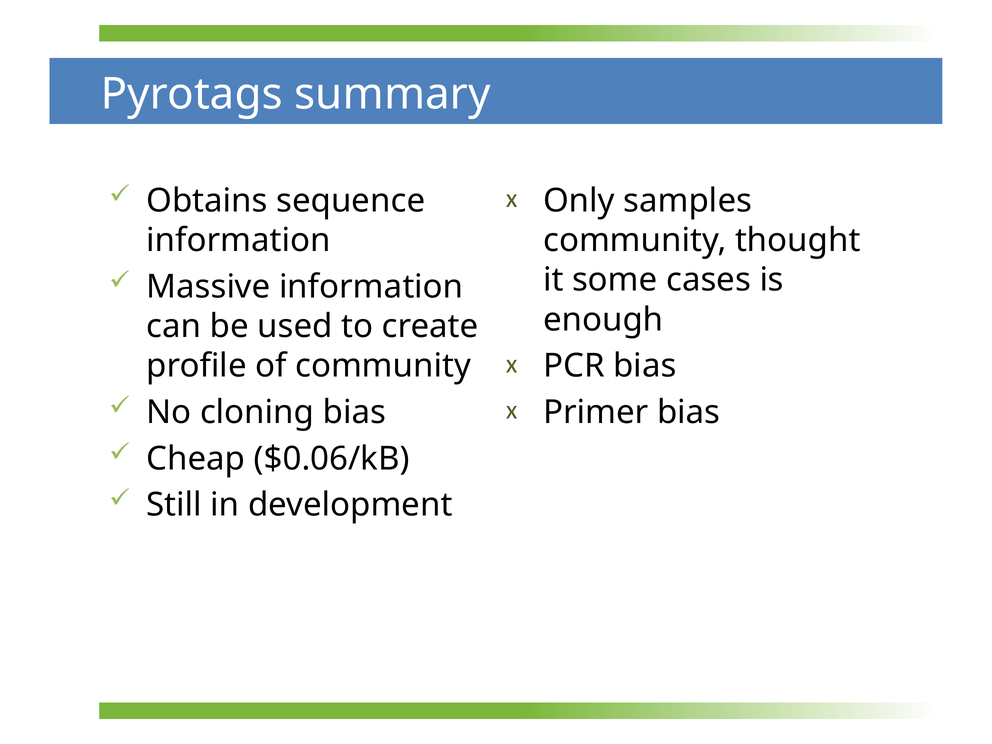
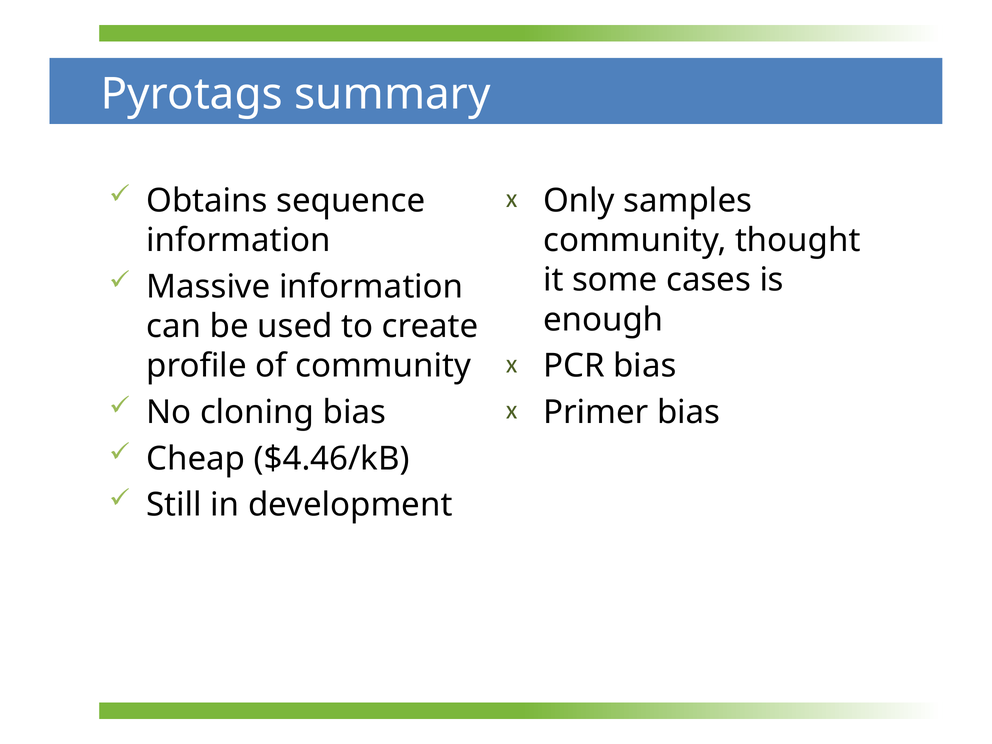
$0.06/kB: $0.06/kB -> $4.46/kB
